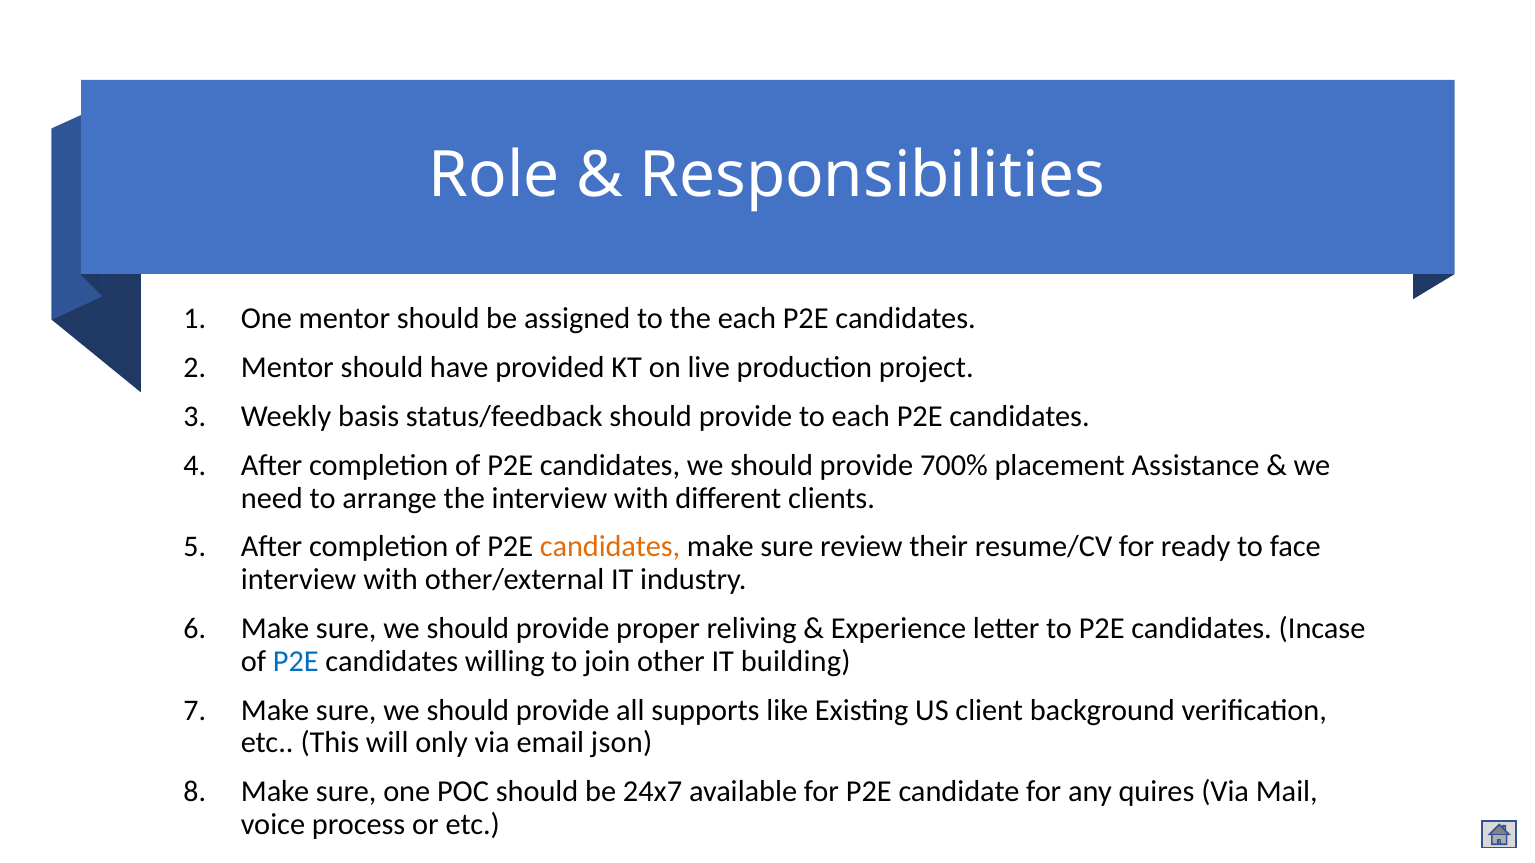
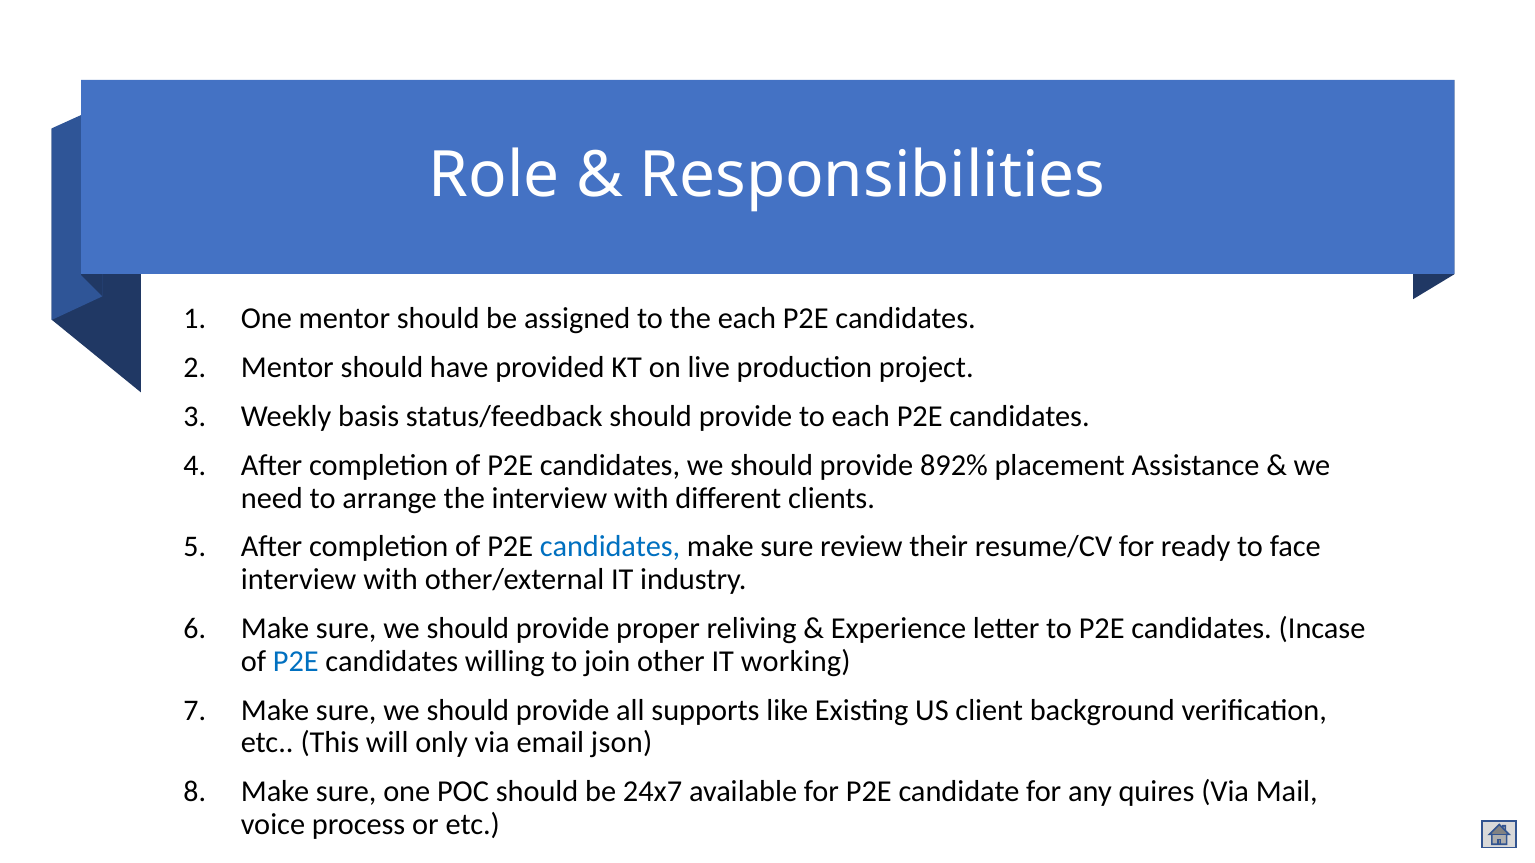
700%: 700% -> 892%
candidates at (610, 547) colour: orange -> blue
building: building -> working
